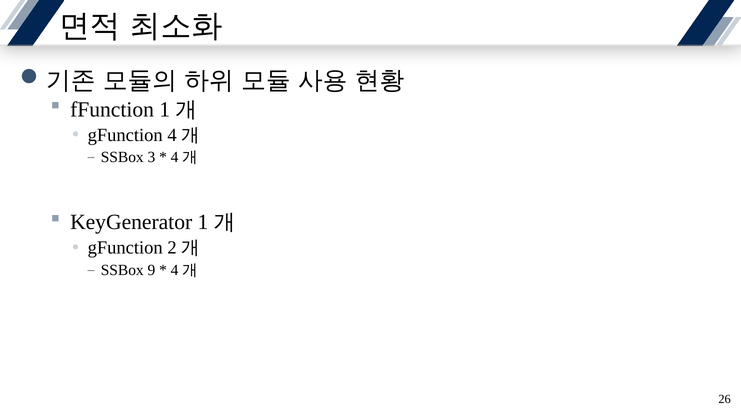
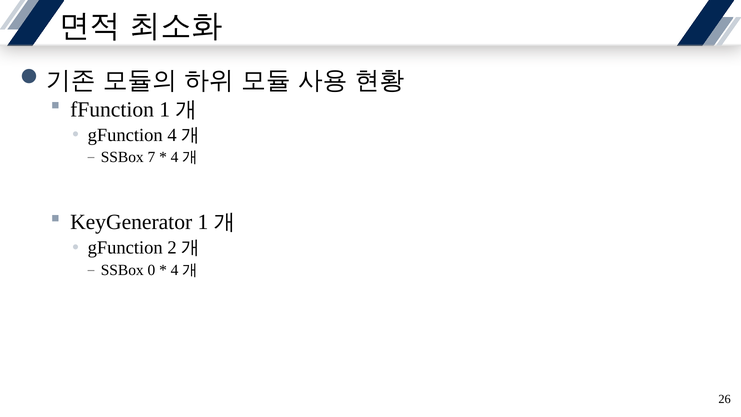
3: 3 -> 7
9: 9 -> 0
